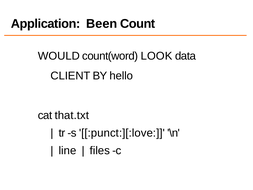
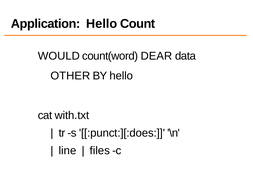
Application Been: Been -> Hello
LOOK: LOOK -> DEAR
CLIENT: CLIENT -> OTHER
that.txt: that.txt -> with.txt
:punct:][:love: :punct:][:love -> :punct:][:does
